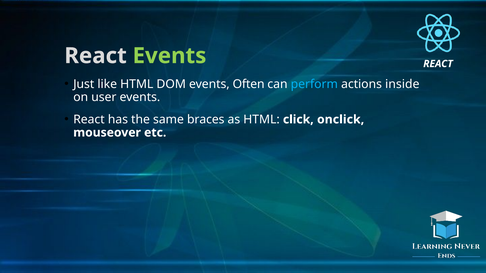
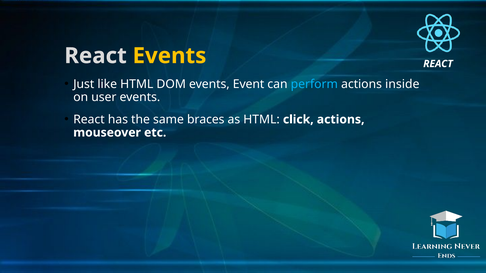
Events at (169, 56) colour: light green -> yellow
Often: Often -> Event
click onclick: onclick -> actions
